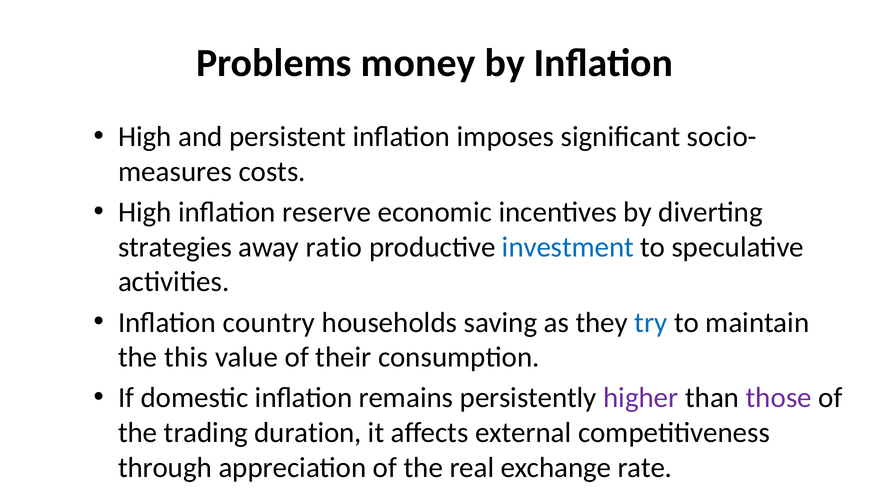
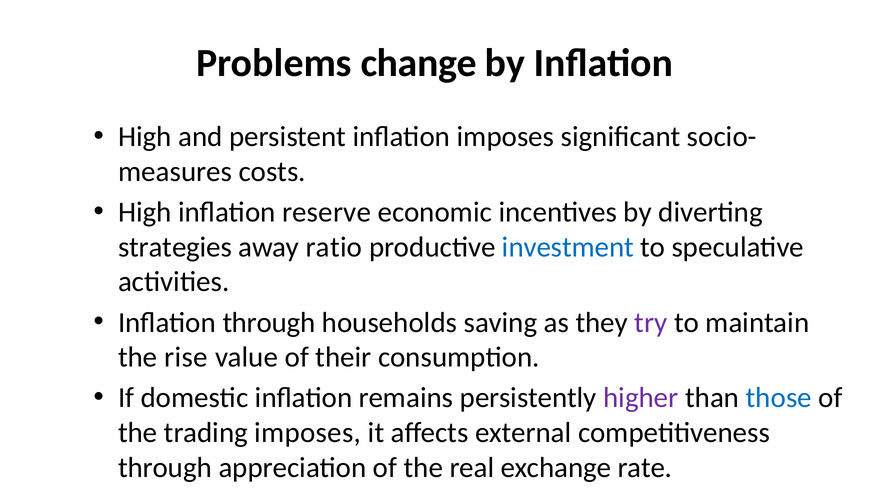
money: money -> change
Inflation country: country -> through
try colour: blue -> purple
this: this -> rise
those colour: purple -> blue
trading duration: duration -> imposes
